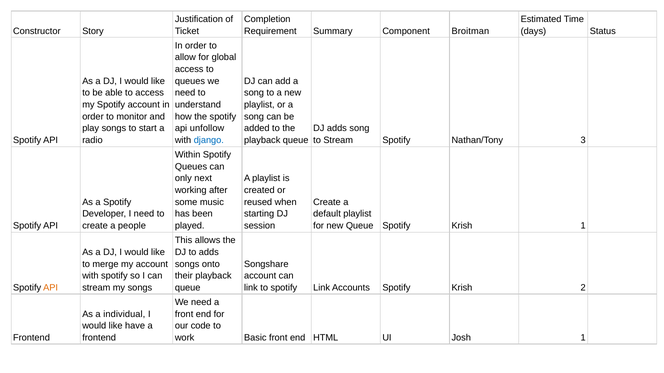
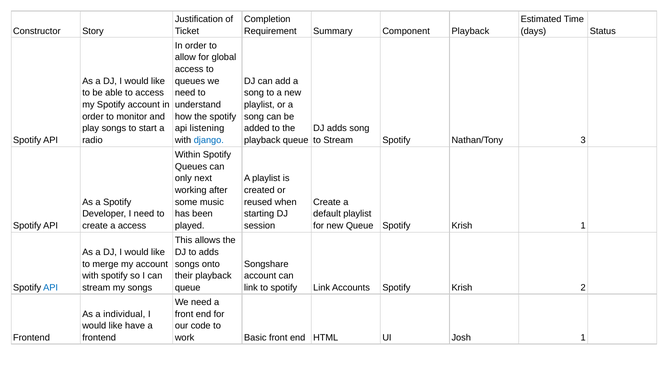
Component Broitman: Broitman -> Playback
unfollow: unfollow -> listening
a people: people -> access
API at (51, 288) colour: orange -> blue
